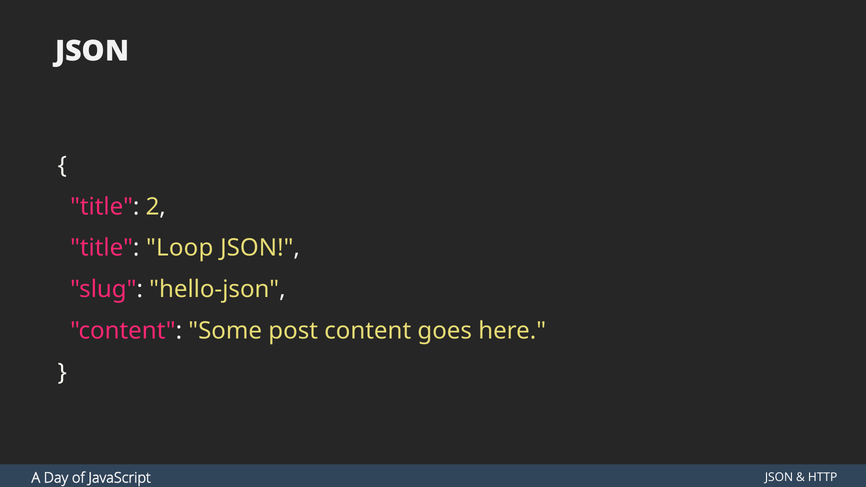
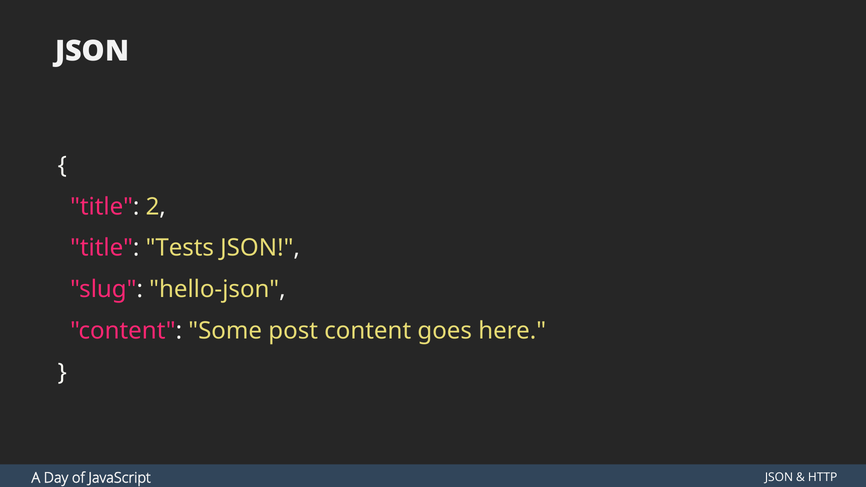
Loop: Loop -> Tests
